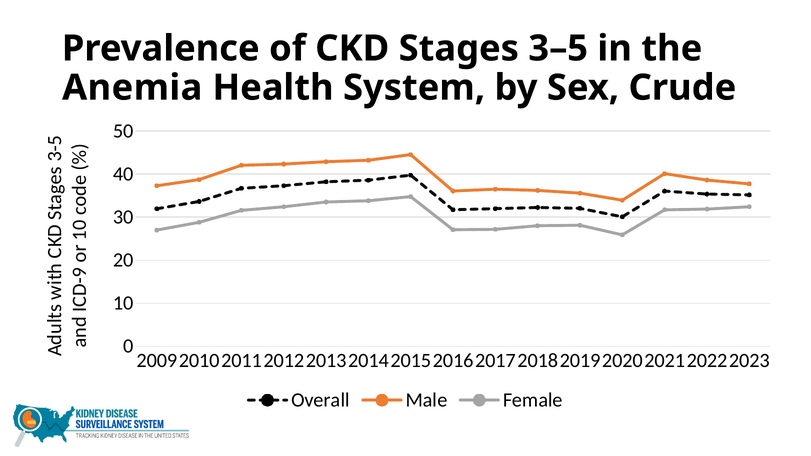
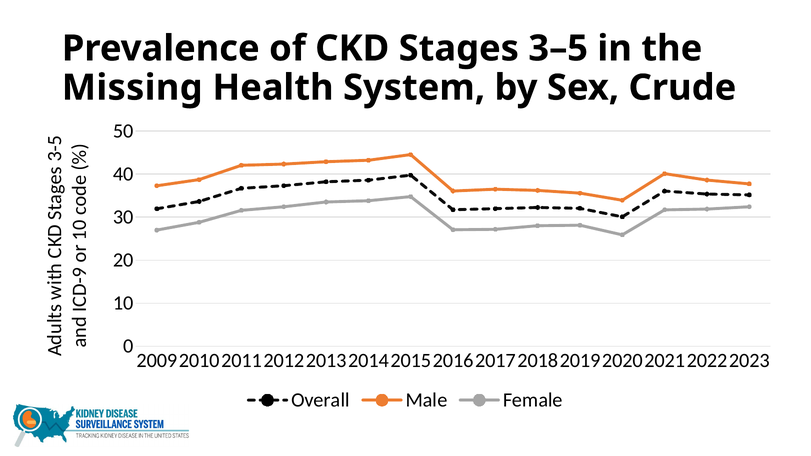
Anemia: Anemia -> Missing
